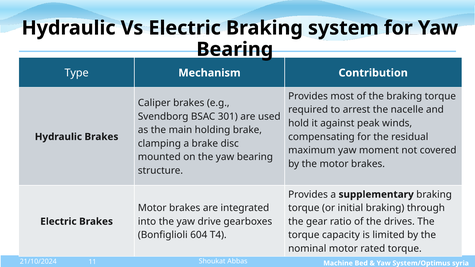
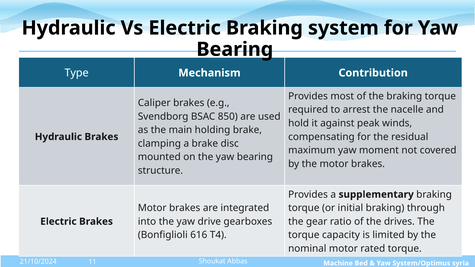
301: 301 -> 850
604: 604 -> 616
